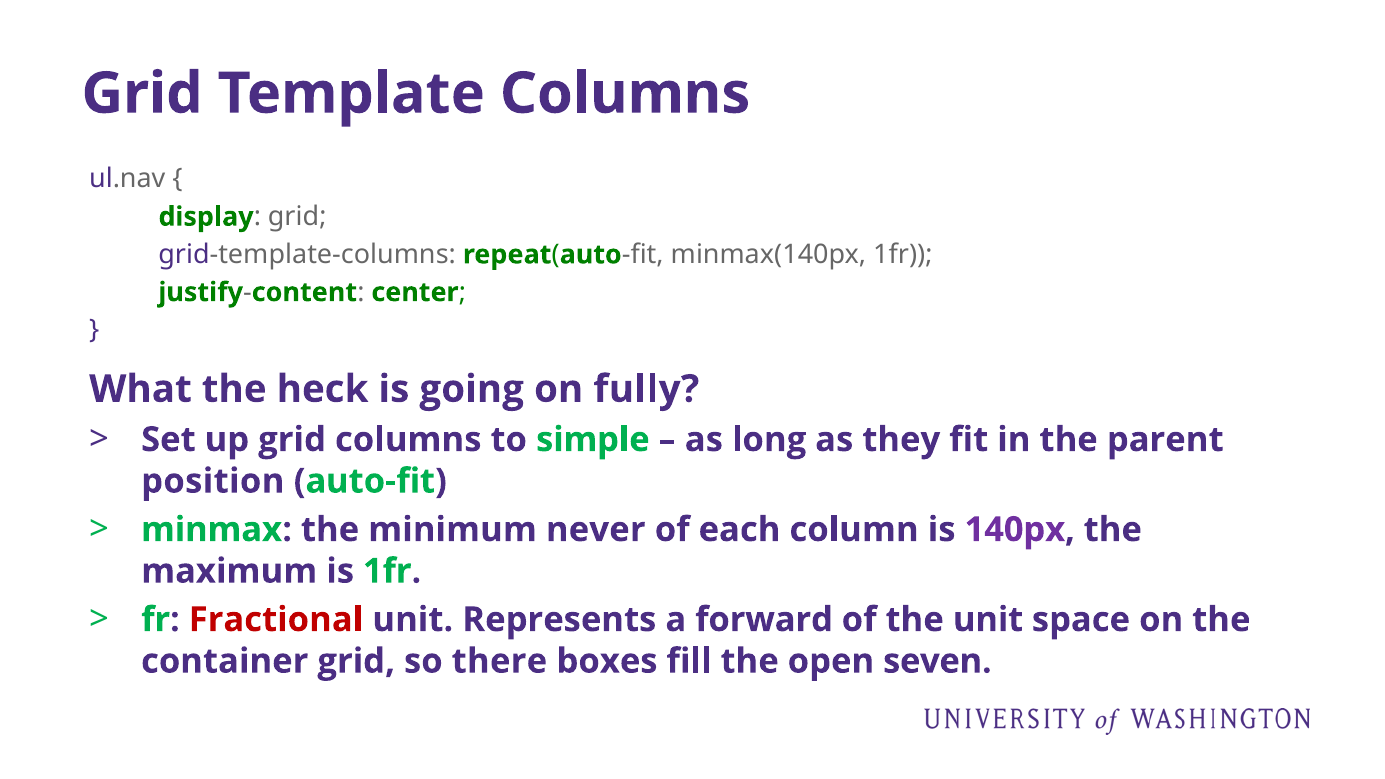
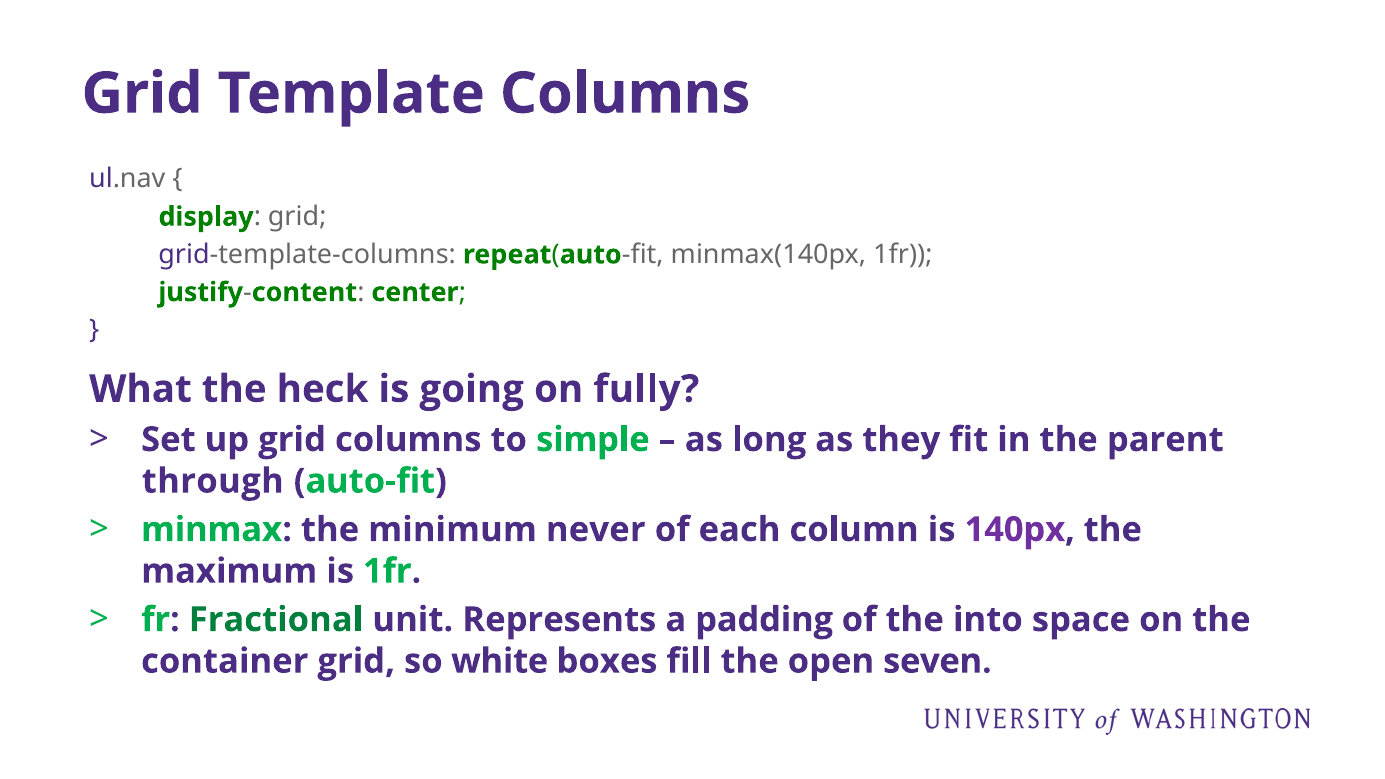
position: position -> through
Fractional colour: red -> green
forward: forward -> padding
the unit: unit -> into
there: there -> white
